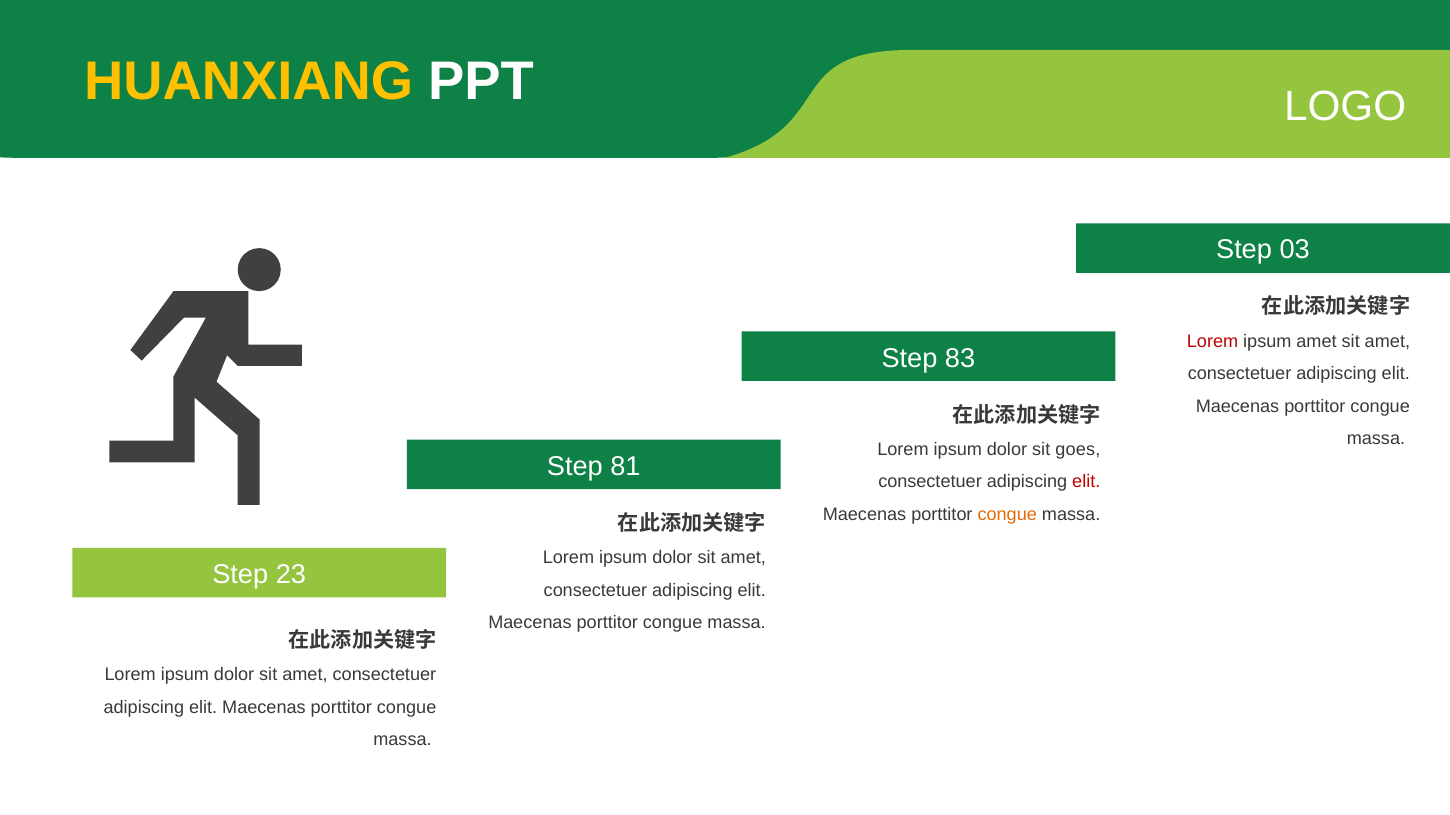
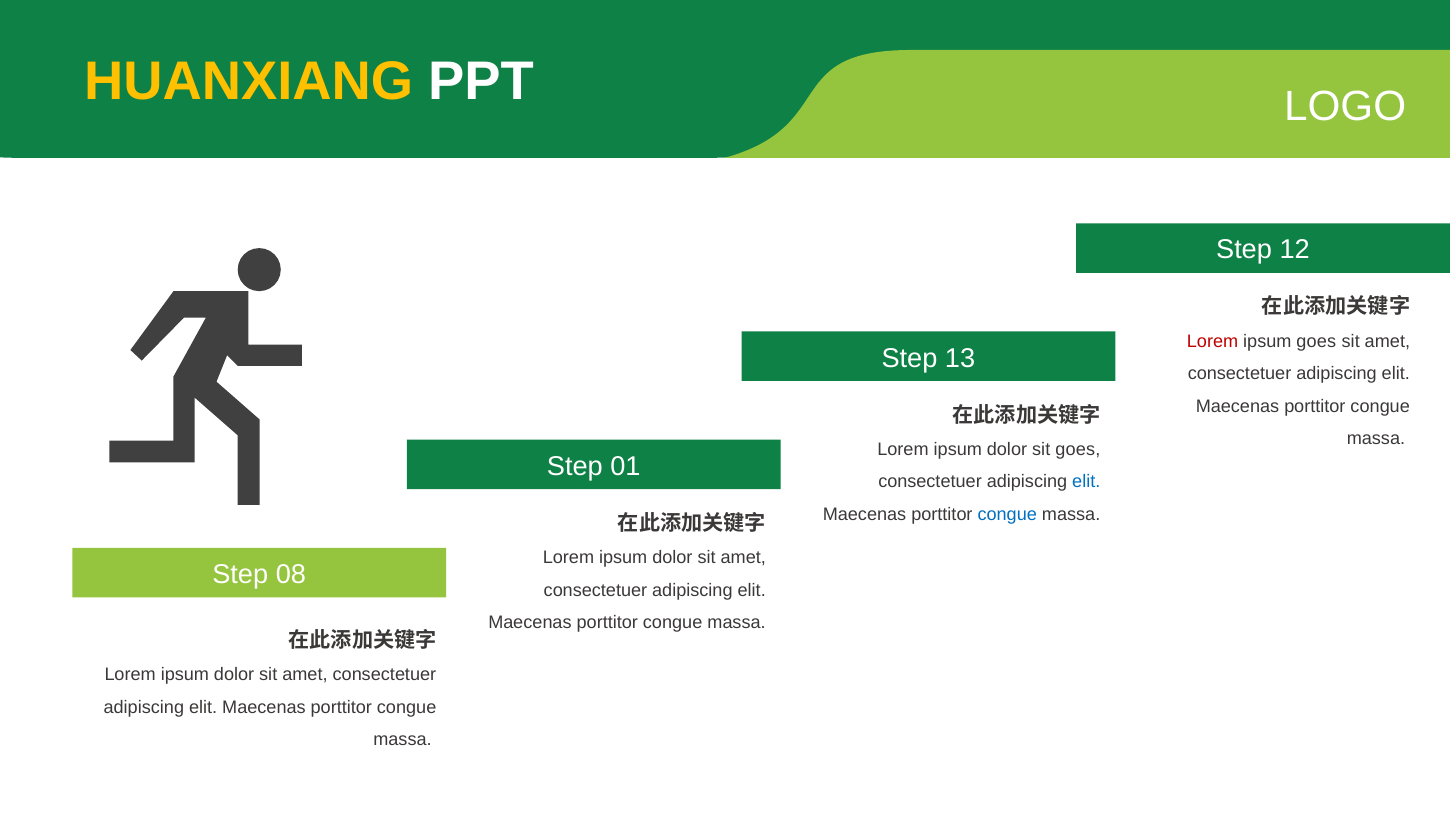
03: 03 -> 12
ipsum amet: amet -> goes
83: 83 -> 13
81: 81 -> 01
elit at (1086, 482) colour: red -> blue
congue at (1007, 515) colour: orange -> blue
23: 23 -> 08
